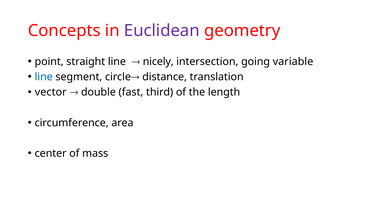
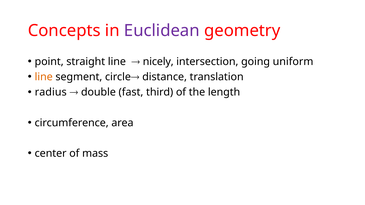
variable: variable -> uniform
line at (44, 77) colour: blue -> orange
vector: vector -> radius
